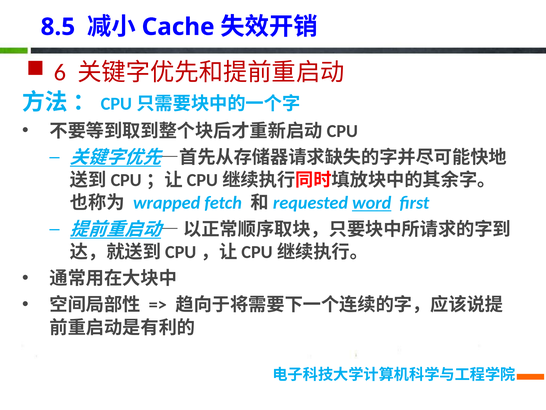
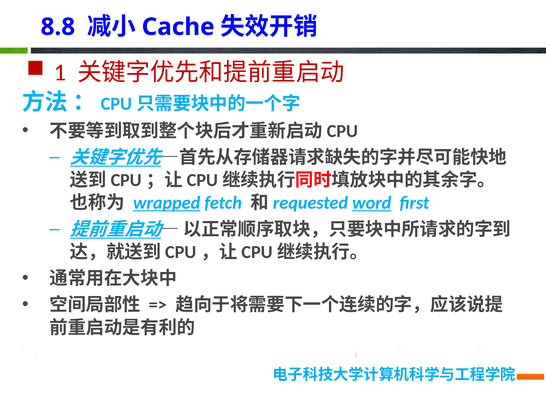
8.5: 8.5 -> 8.8
6: 6 -> 1
wrapped underline: none -> present
